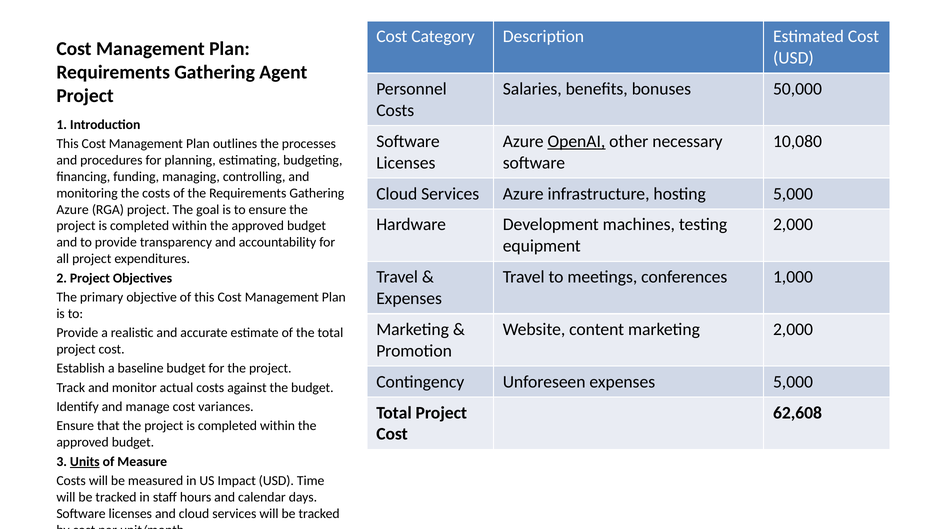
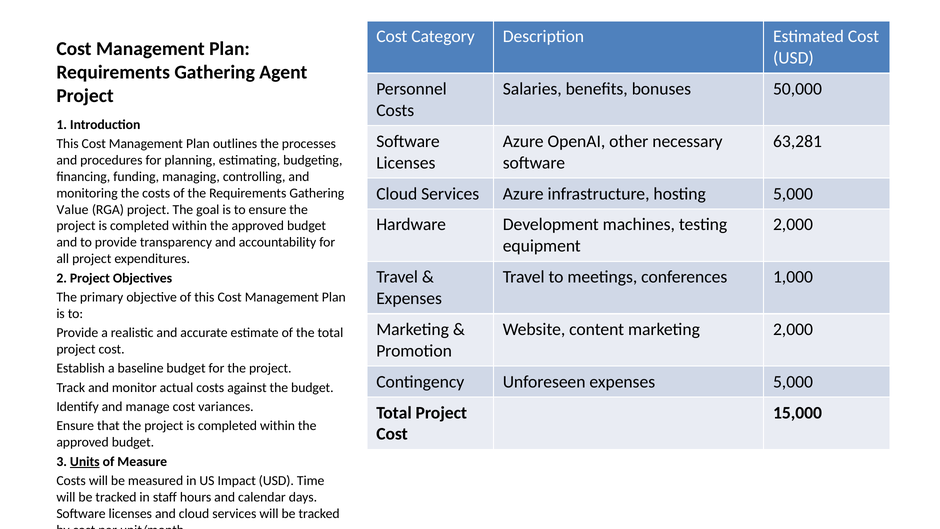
OpenAI underline: present -> none
10,080: 10,080 -> 63,281
Azure at (73, 209): Azure -> Value
62,608: 62,608 -> 15,000
